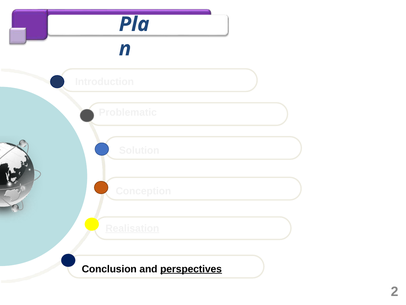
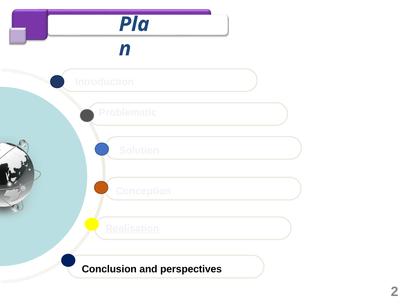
perspectives underline: present -> none
